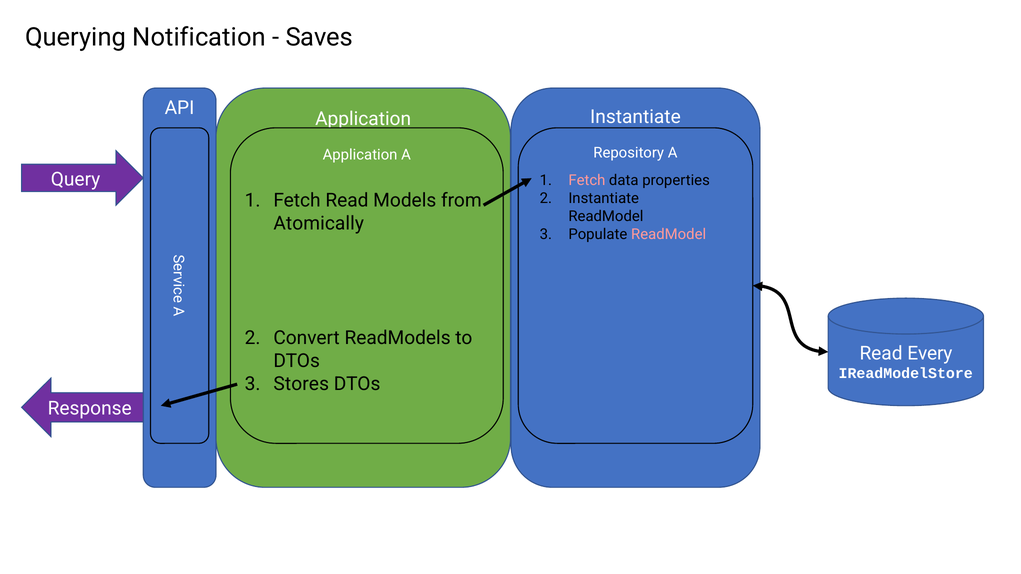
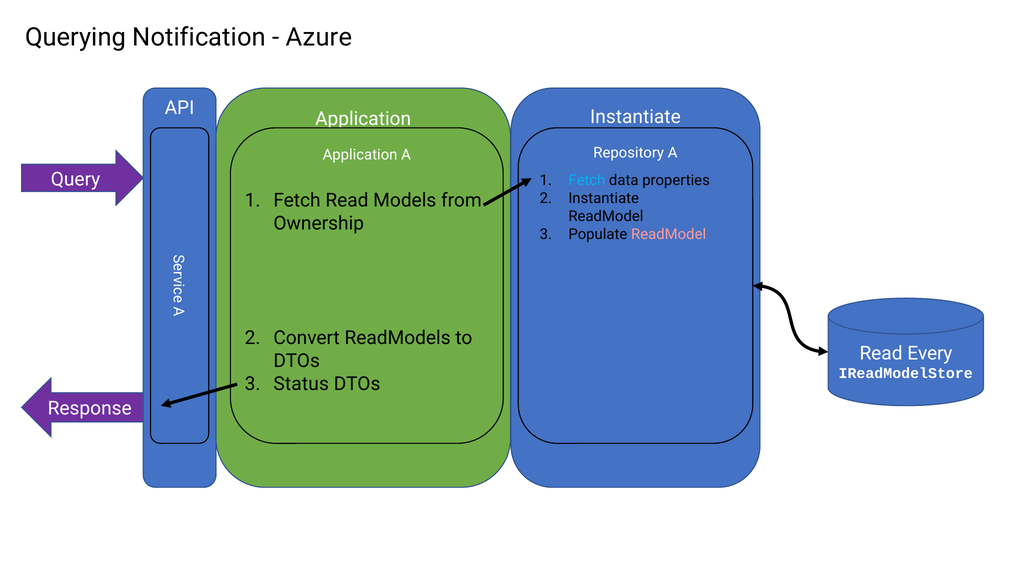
Saves: Saves -> Azure
Fetch at (587, 181) colour: pink -> light blue
Atomically: Atomically -> Ownership
Stores: Stores -> Status
